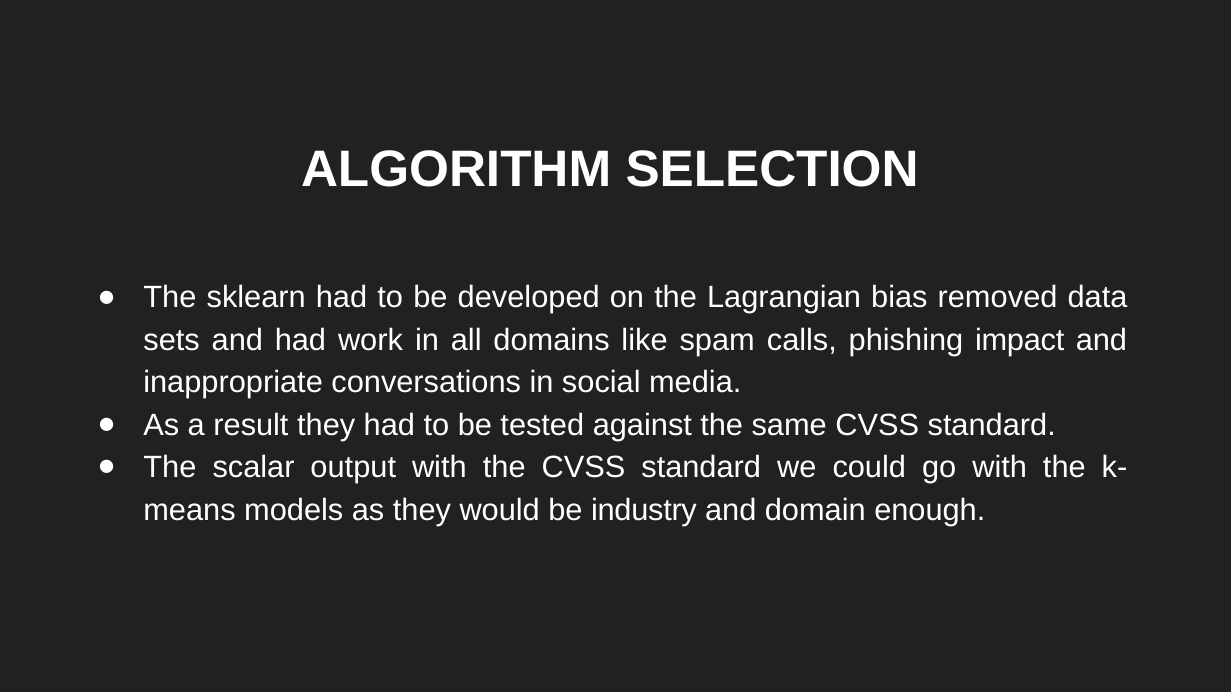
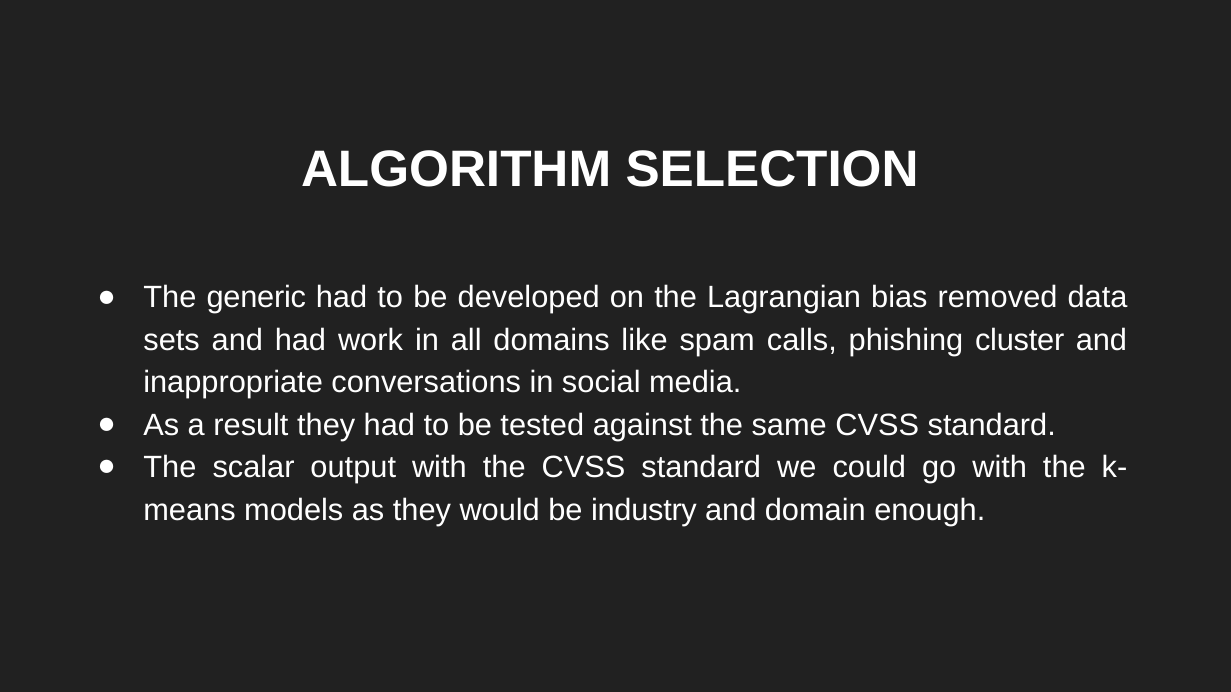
sklearn: sklearn -> generic
impact: impact -> cluster
